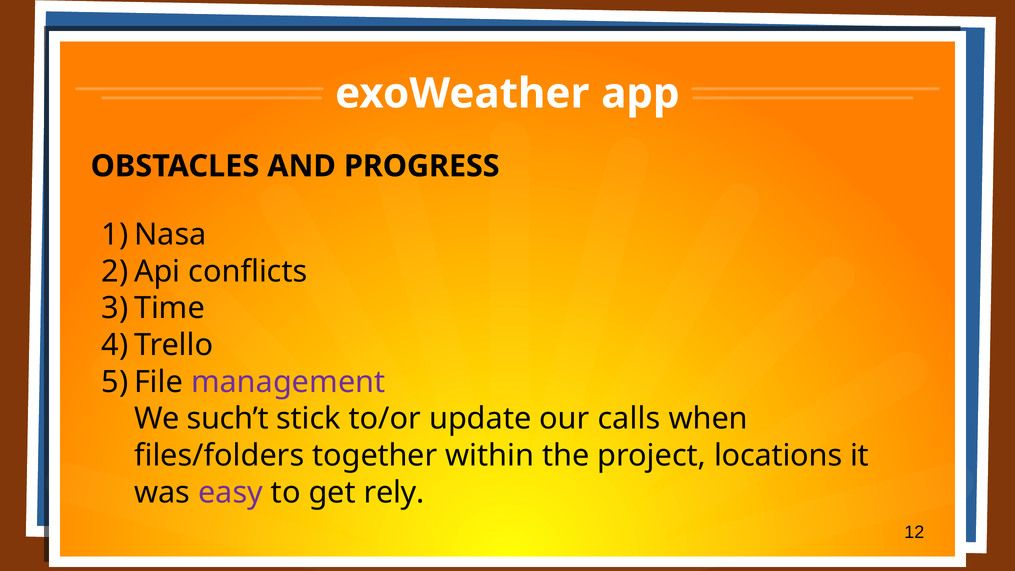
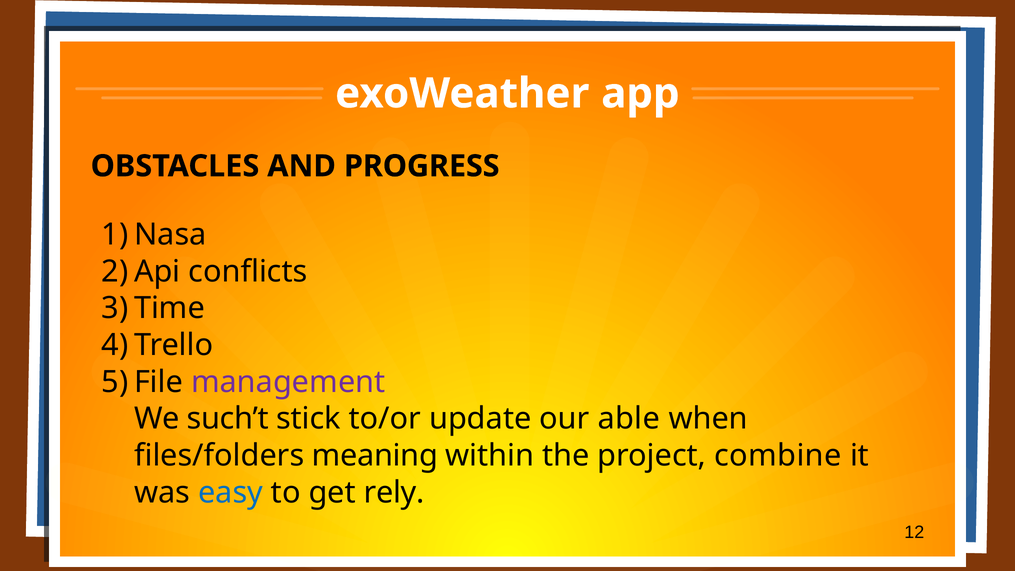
calls: calls -> able
together: together -> meaning
locations: locations -> combine
easy colour: purple -> blue
